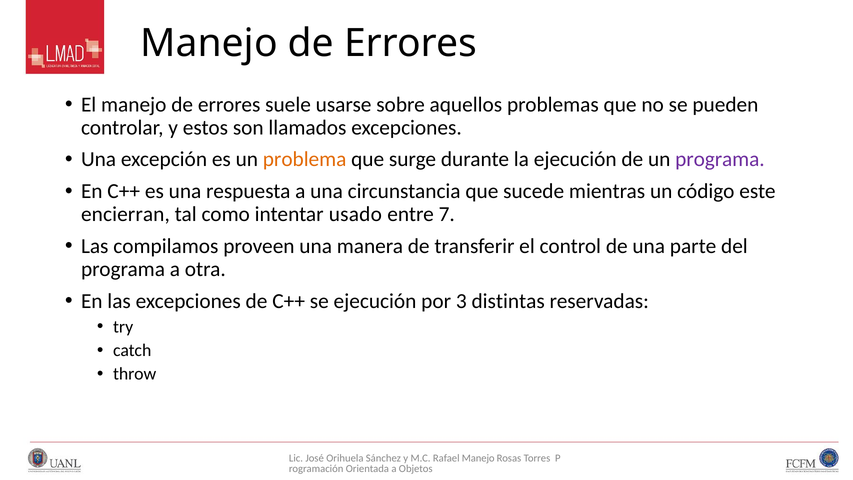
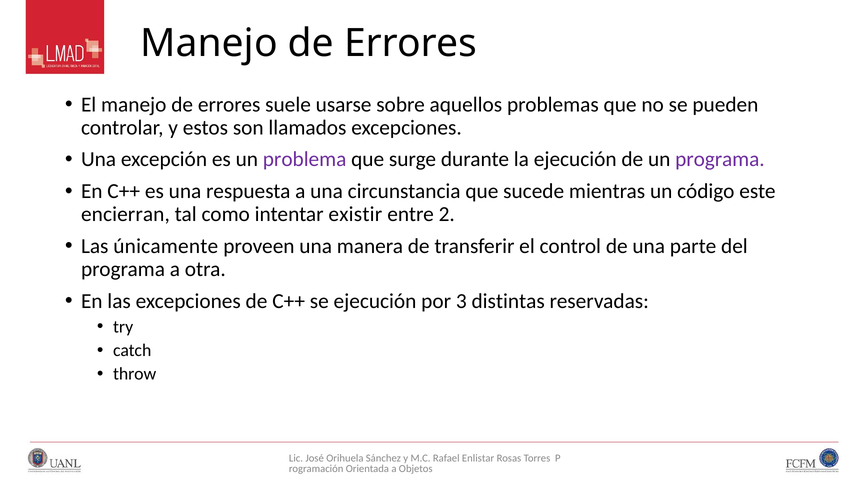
problema colour: orange -> purple
usado: usado -> existir
7: 7 -> 2
compilamos: compilamos -> únicamente
Rafael Manejo: Manejo -> Enlistar
